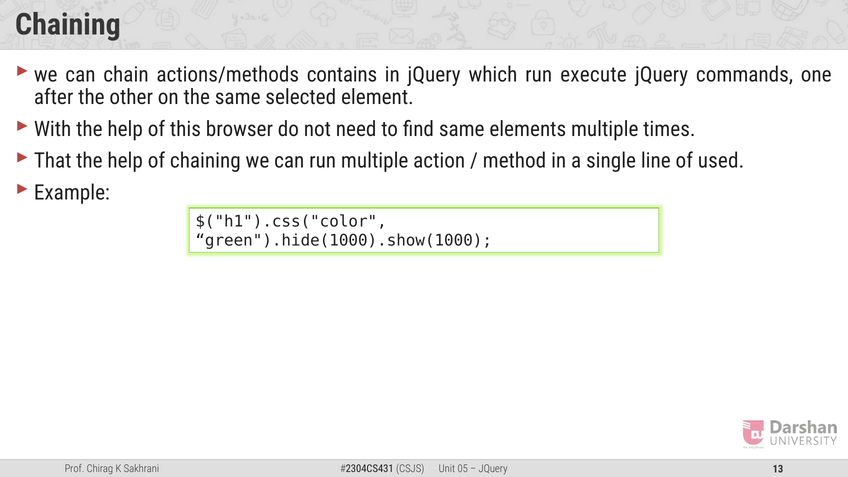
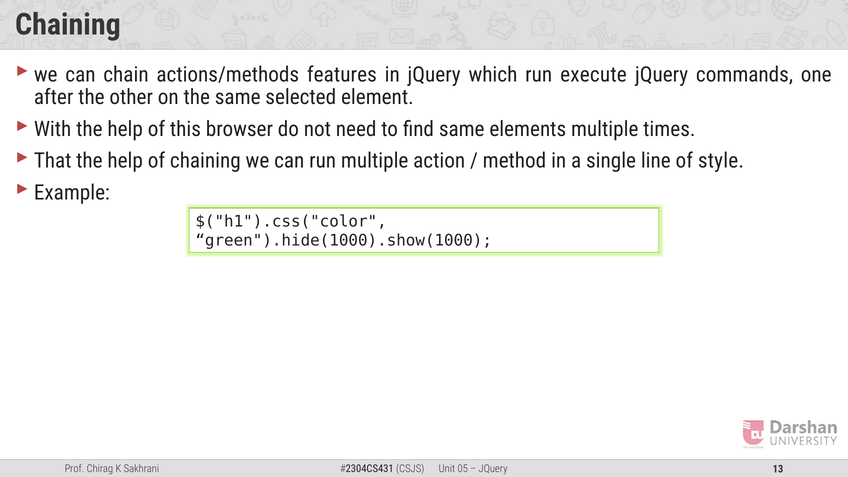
contains: contains -> features
used: used -> style
